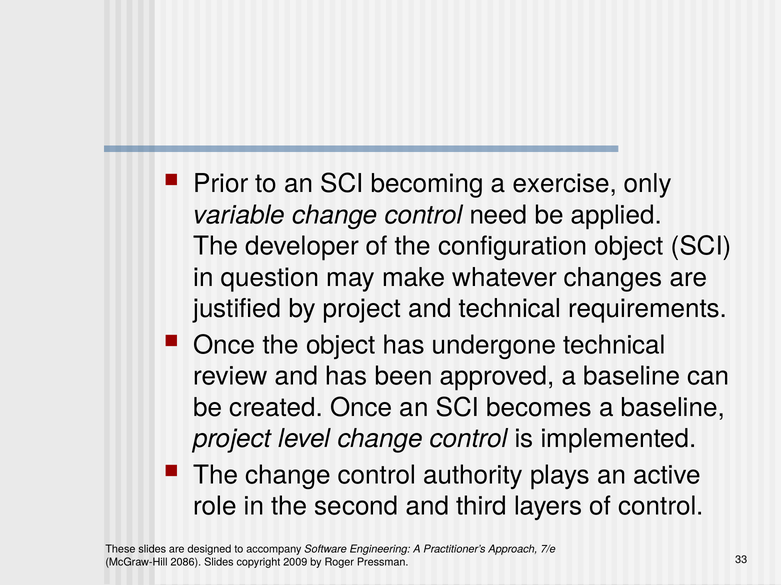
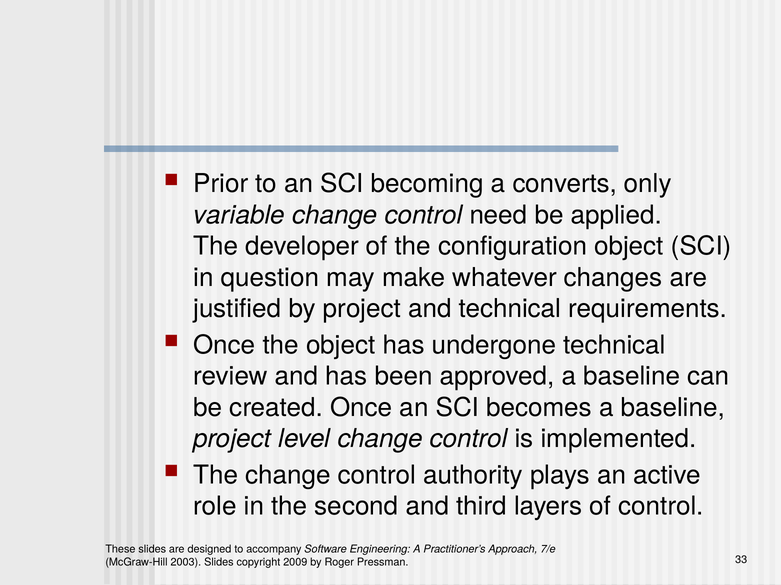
exercise: exercise -> converts
2086: 2086 -> 2003
